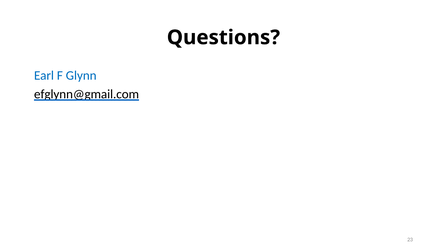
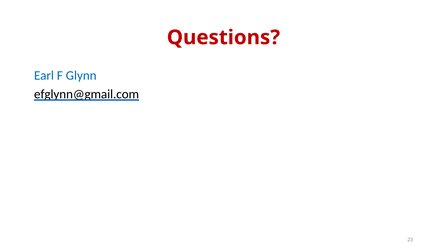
Questions colour: black -> red
